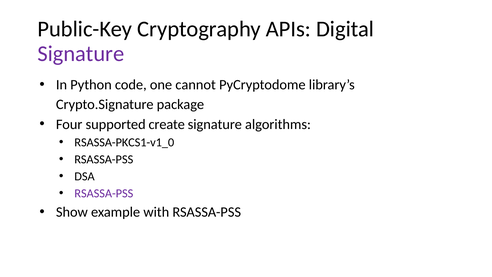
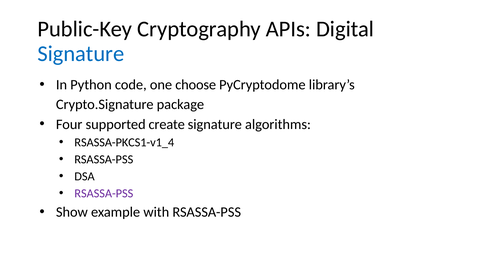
Signature at (81, 54) colour: purple -> blue
cannot: cannot -> choose
RSASSA-PKCS1-v1_0: RSASSA-PKCS1-v1_0 -> RSASSA-PKCS1-v1_4
